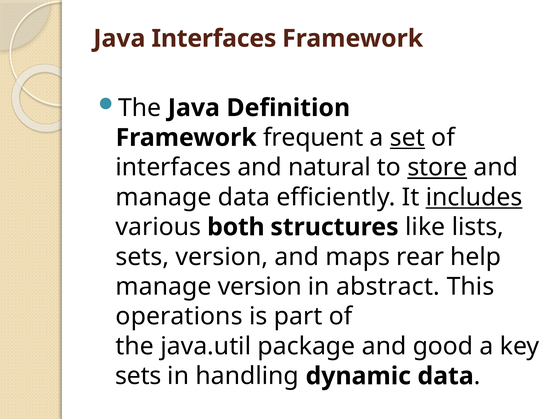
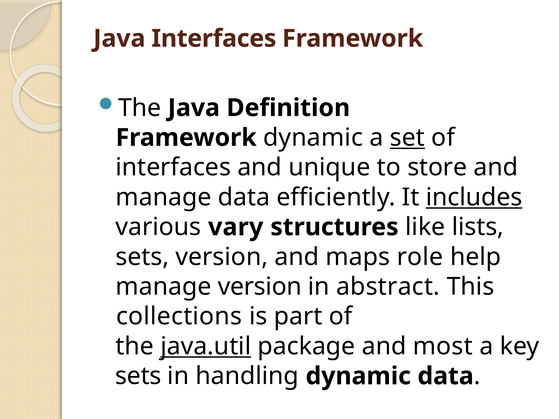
Framework frequent: frequent -> dynamic
natural: natural -> unique
store underline: present -> none
both: both -> vary
rear: rear -> role
operations: operations -> collections
java.util underline: none -> present
good: good -> most
